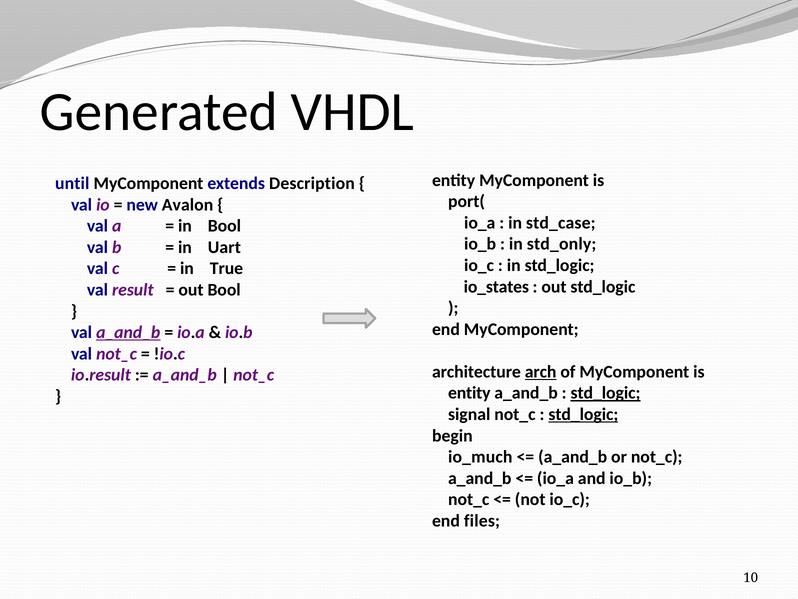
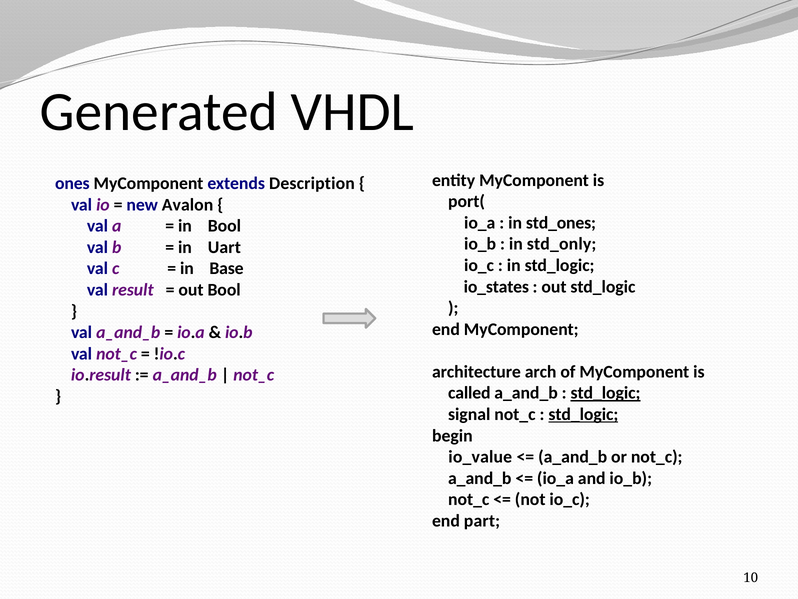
until: until -> ones
std_case: std_case -> std_ones
True: True -> Base
a_and_b at (128, 332) underline: present -> none
arch underline: present -> none
entity at (469, 393): entity -> called
io_much: io_much -> io_value
files: files -> part
